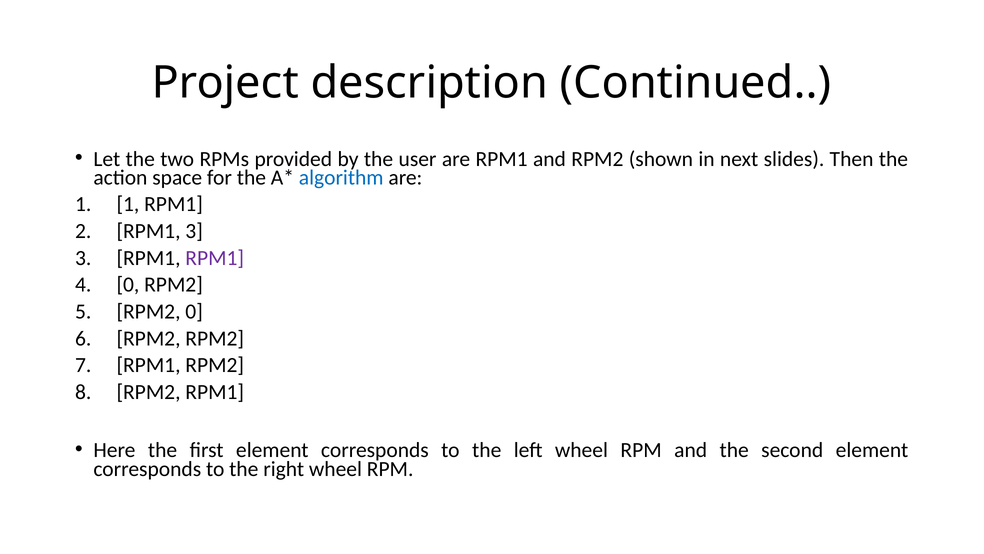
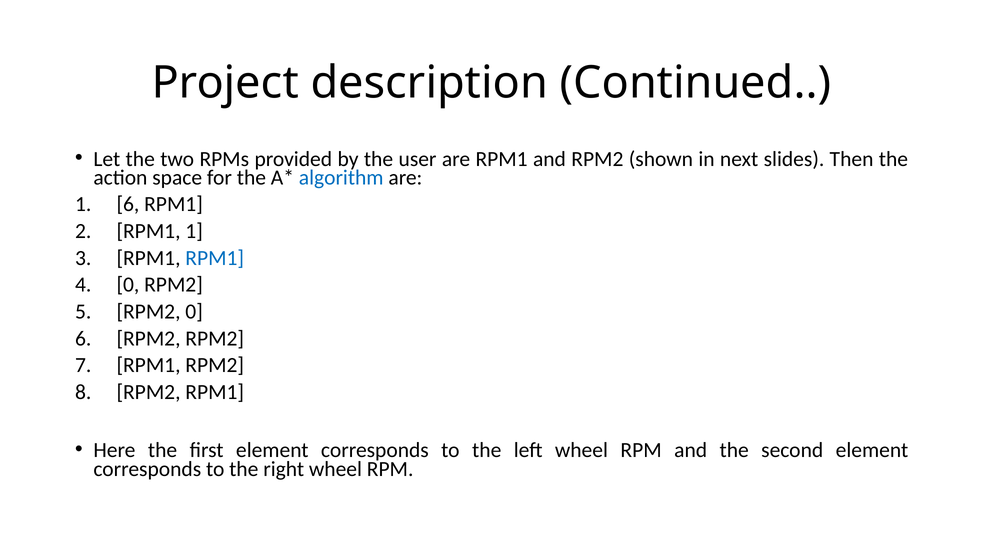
1 at (128, 204): 1 -> 6
RPM1 3: 3 -> 1
RPM1 at (215, 258) colour: purple -> blue
